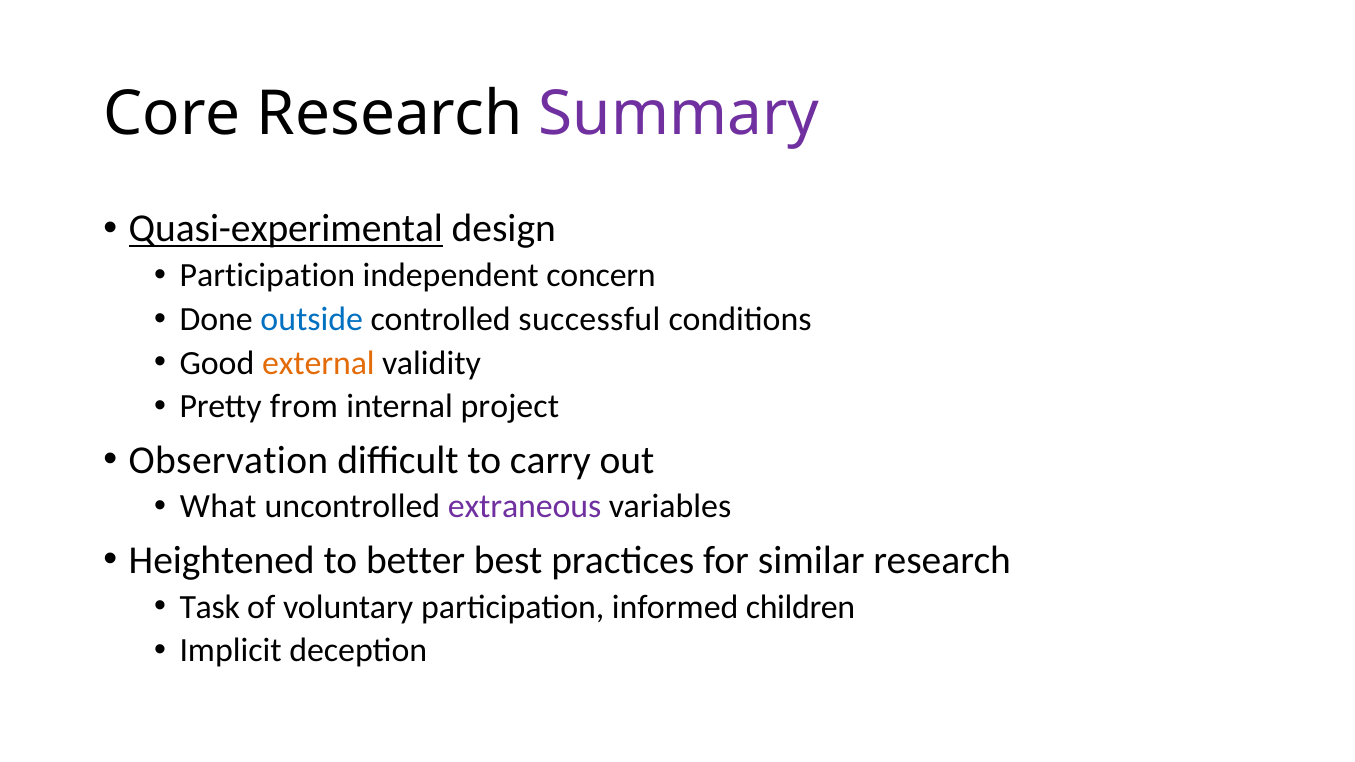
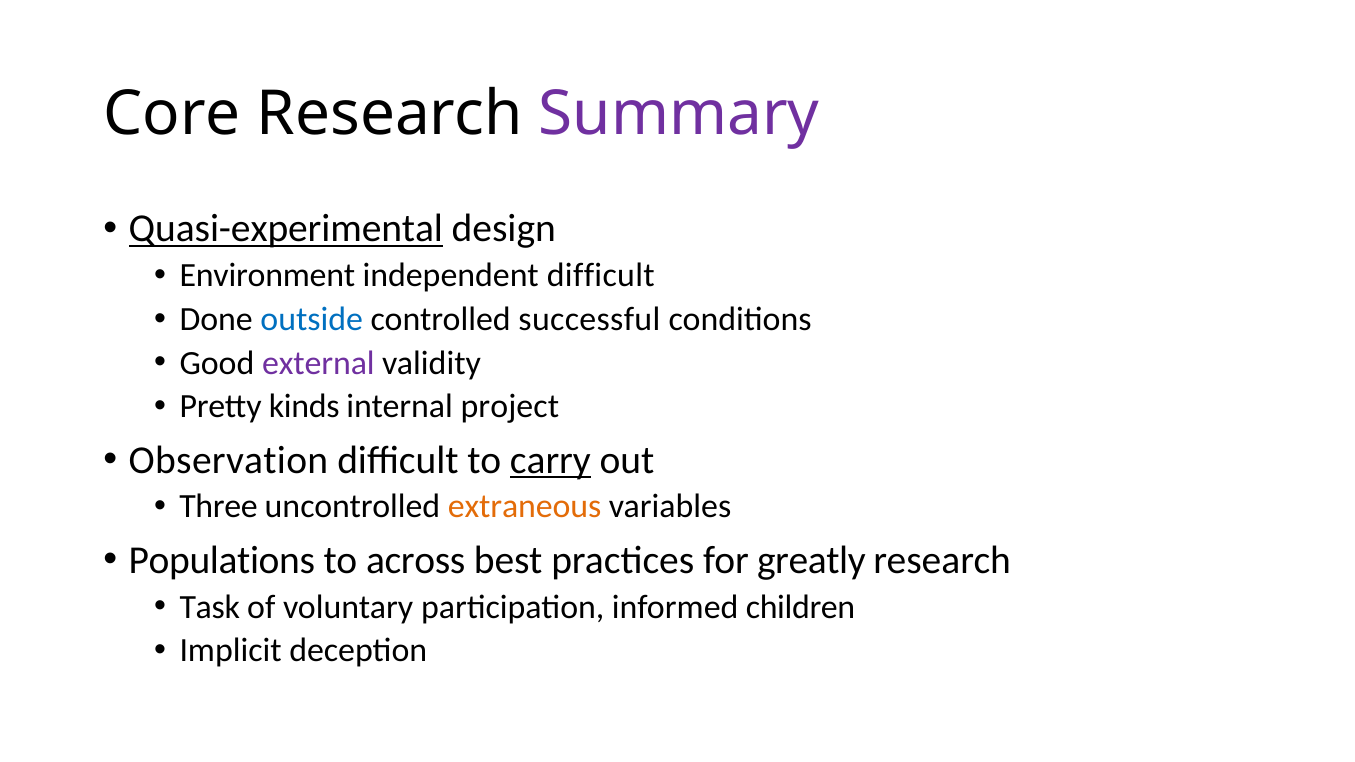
Participation at (267, 276): Participation -> Environment
independent concern: concern -> difficult
external colour: orange -> purple
from: from -> kinds
carry underline: none -> present
What: What -> Three
extraneous colour: purple -> orange
Heightened: Heightened -> Populations
better: better -> across
similar: similar -> greatly
